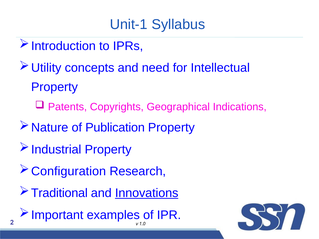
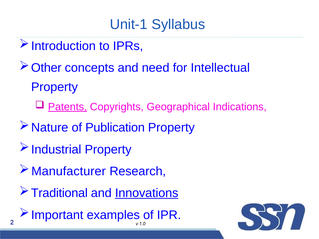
Utility: Utility -> Other
Patents underline: none -> present
Configuration: Configuration -> Manufacturer
